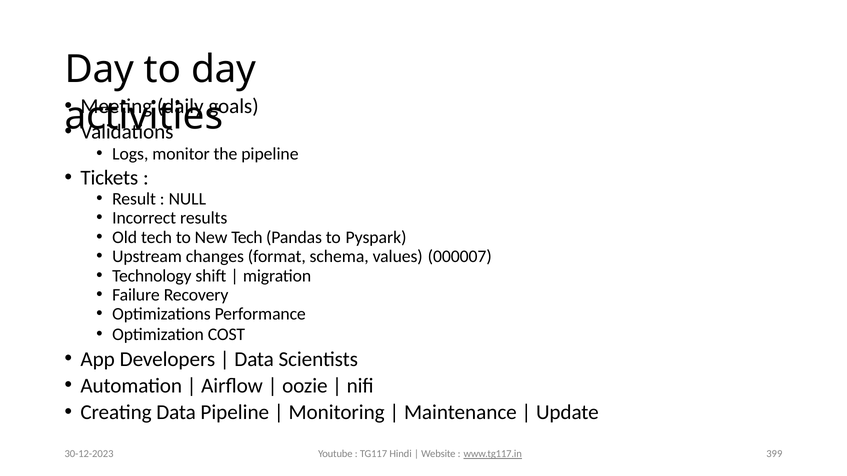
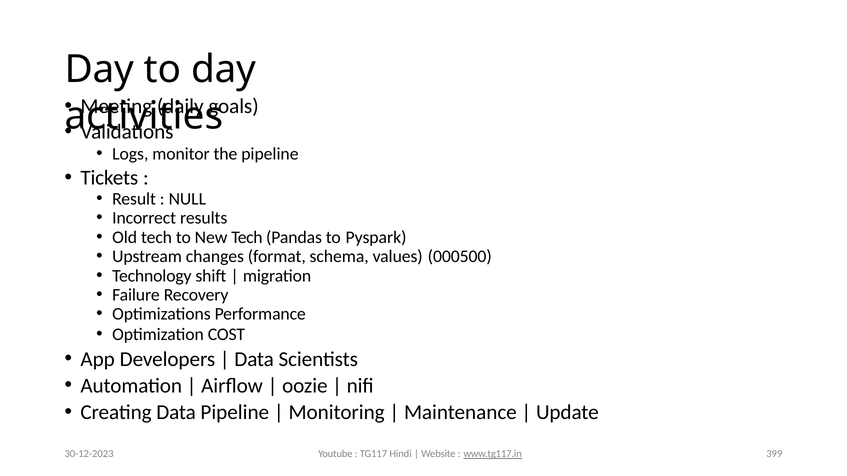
000007: 000007 -> 000500
